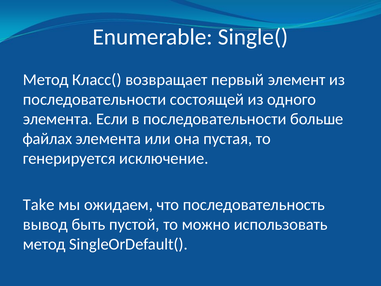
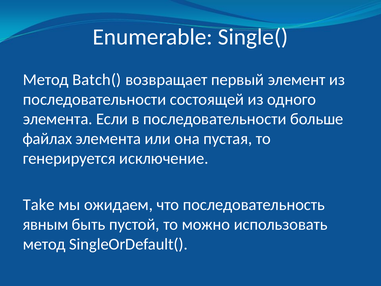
Класс(: Класс( -> Batch(
вывод: вывод -> явным
